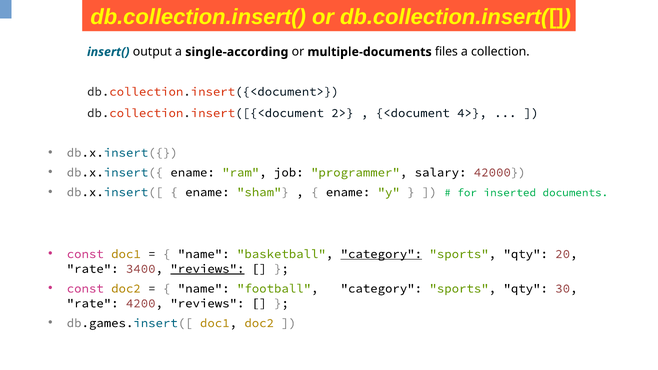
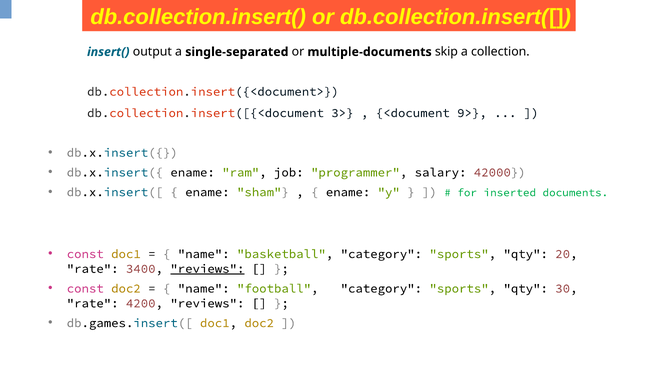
single-according: single-according -> single-separated
files: files -> skip
2>: 2> -> 3>
4>: 4> -> 9>
category at (381, 254) underline: present -> none
